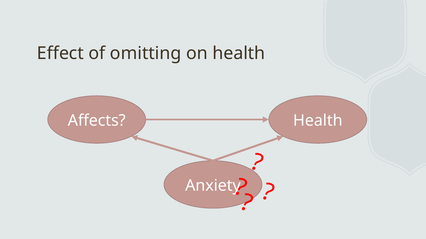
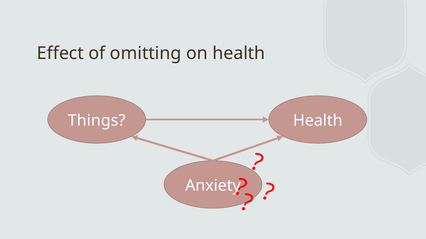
Affects: Affects -> Things
